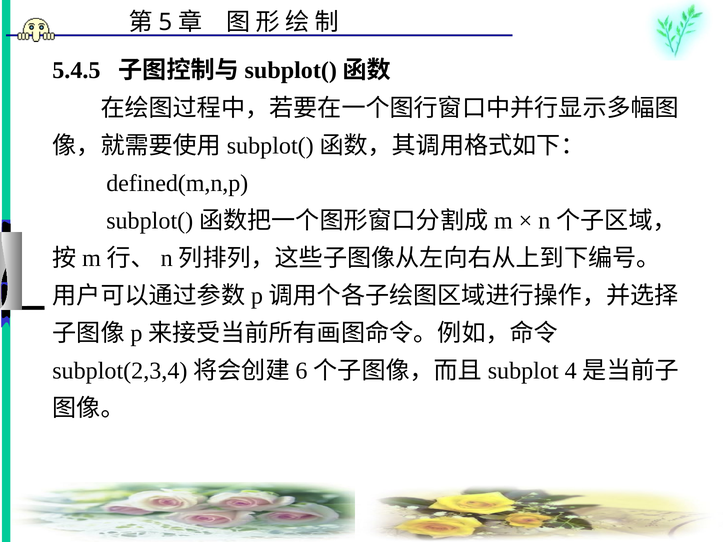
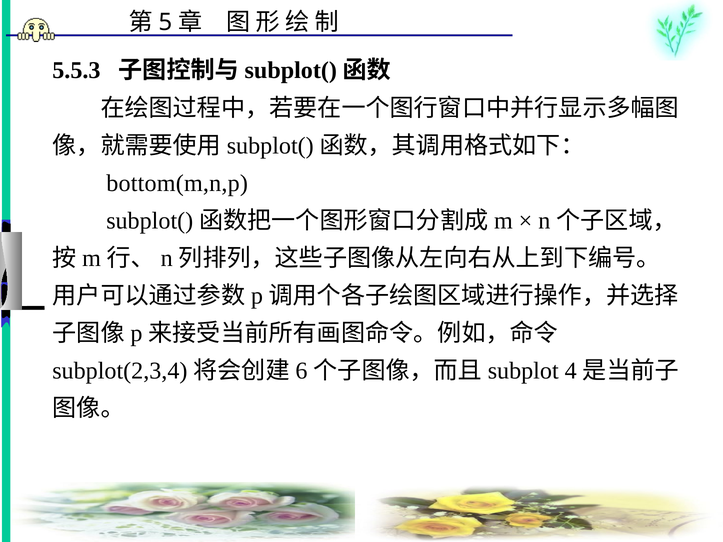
5.4.5: 5.4.5 -> 5.5.3
defined(m,n,p: defined(m,n,p -> bottom(m,n,p
